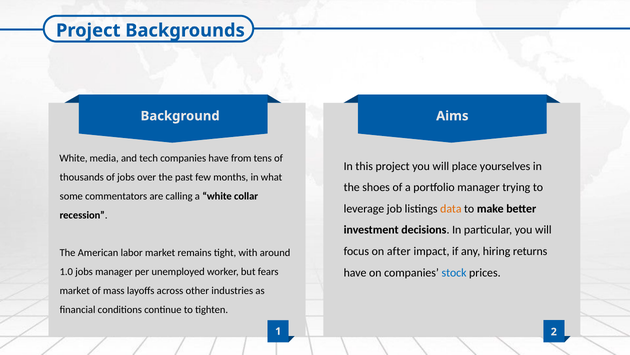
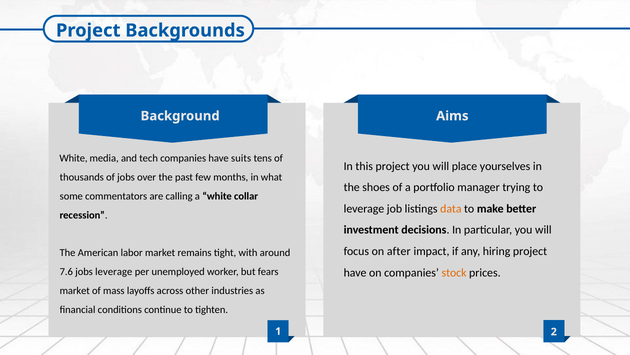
from: from -> suits
hiring returns: returns -> project
1.0: 1.0 -> 7.6
jobs manager: manager -> leverage
stock colour: blue -> orange
